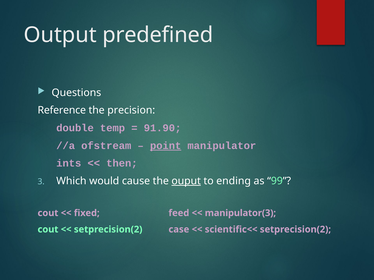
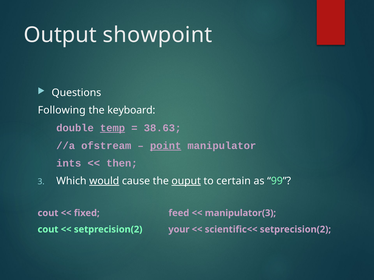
predefined: predefined -> showpoint
Reference: Reference -> Following
precision: precision -> keyboard
temp underline: none -> present
91.90: 91.90 -> 38.63
would underline: none -> present
ending: ending -> certain
case: case -> your
